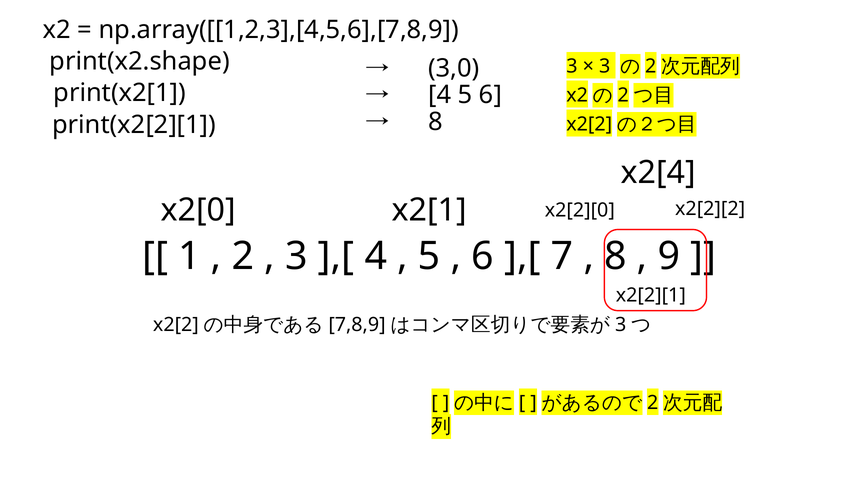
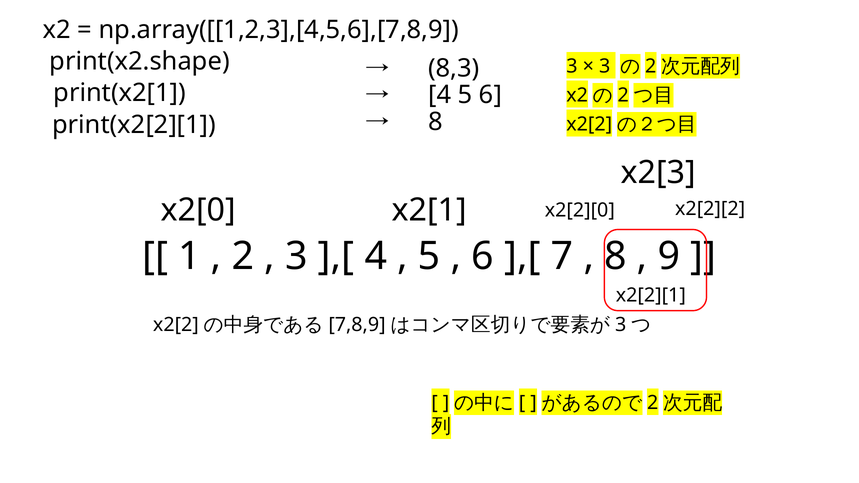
3,0: 3,0 -> 8,3
x2[4: x2[4 -> x2[3
